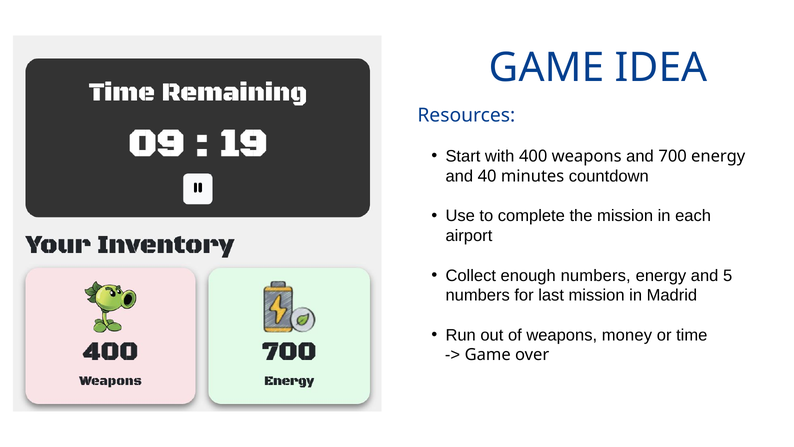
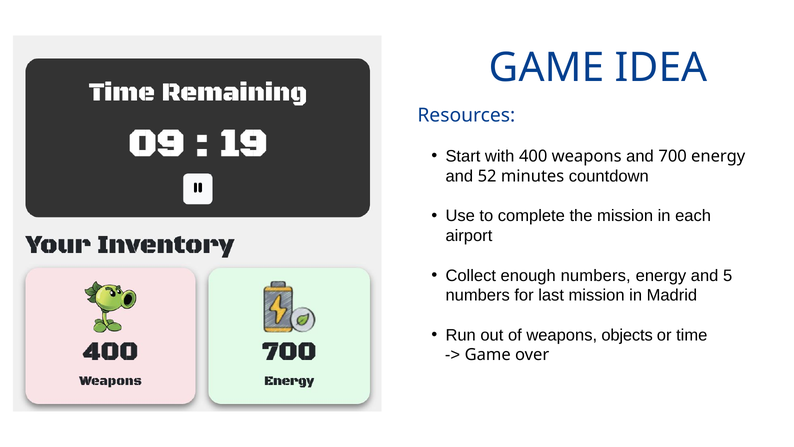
40: 40 -> 52
money: money -> objects
